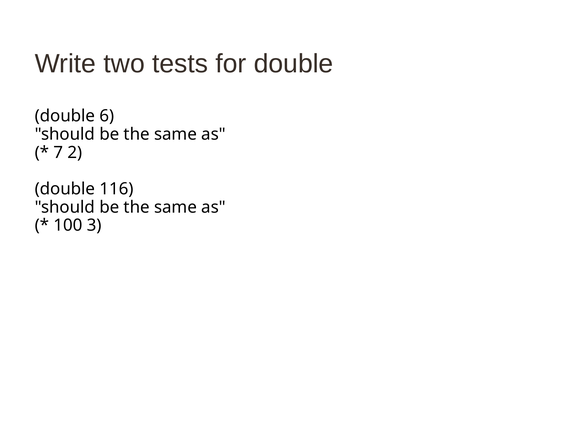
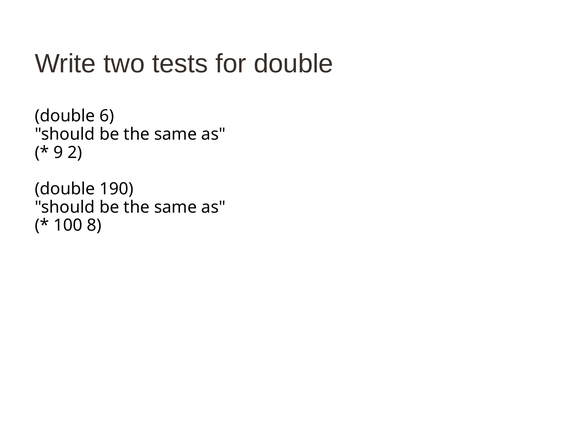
7: 7 -> 9
116: 116 -> 190
3: 3 -> 8
